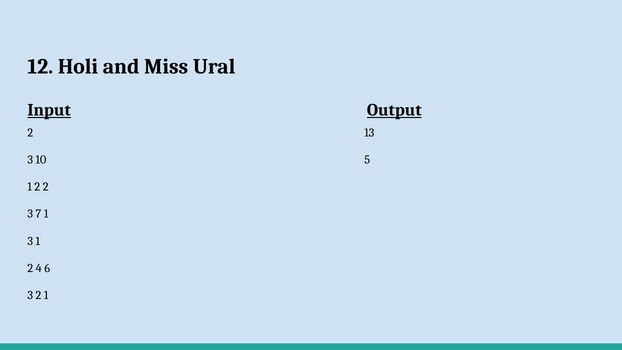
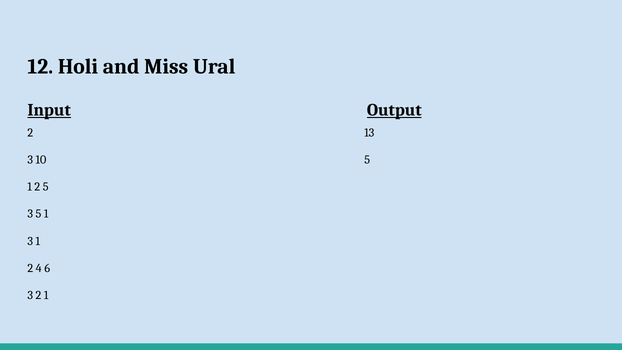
2 2: 2 -> 5
3 7: 7 -> 5
